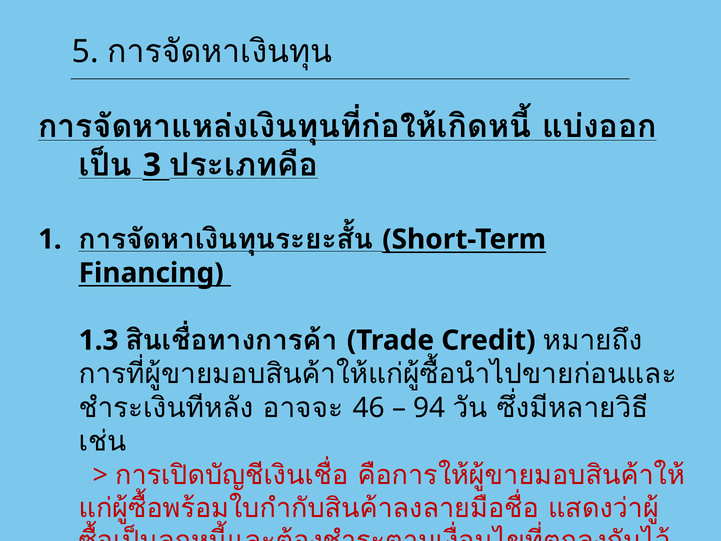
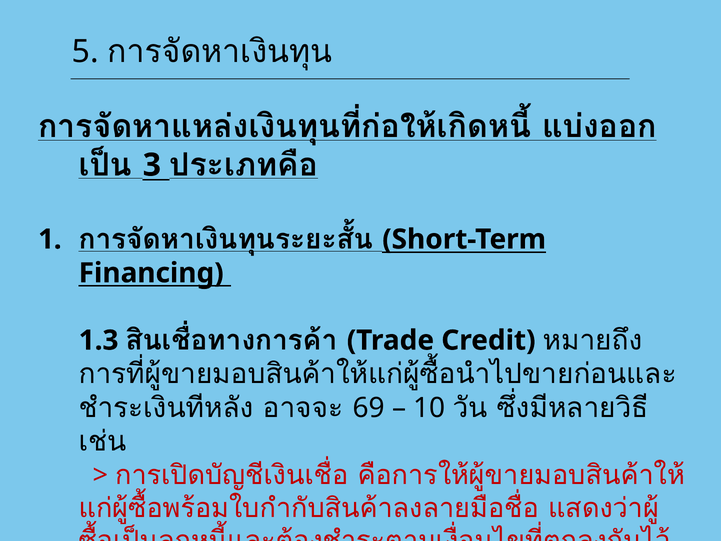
46: 46 -> 69
94: 94 -> 10
